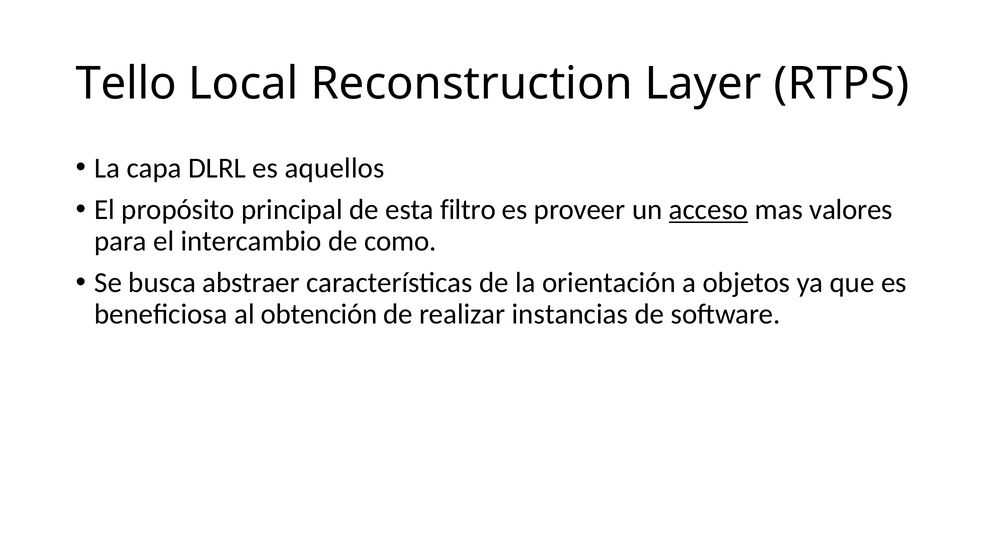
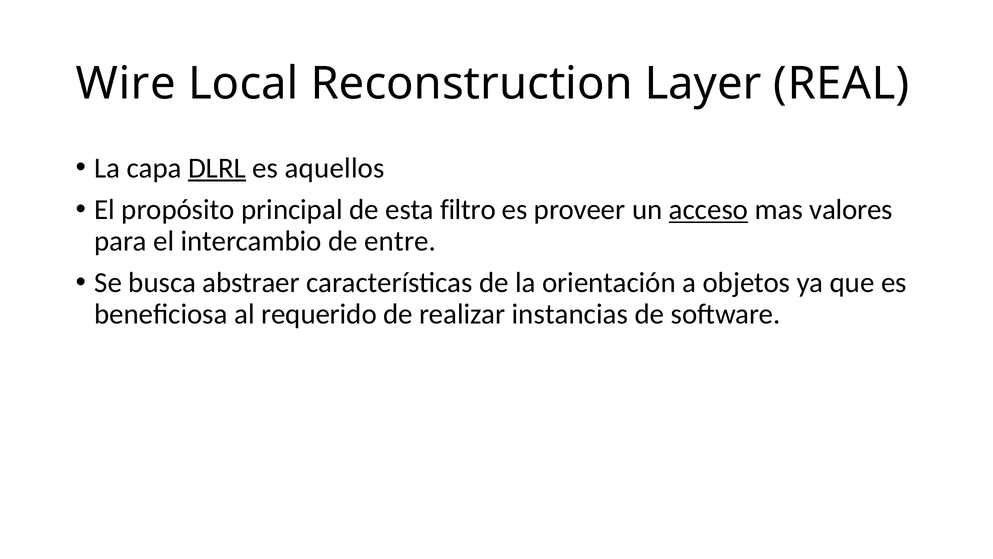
Tello: Tello -> Wire
RTPS: RTPS -> REAL
DLRL underline: none -> present
como: como -> entre
obtención: obtención -> requerido
